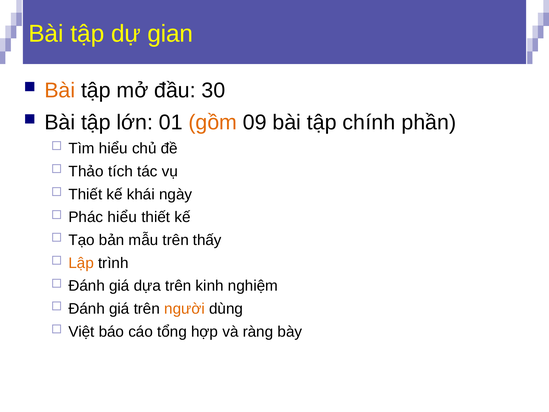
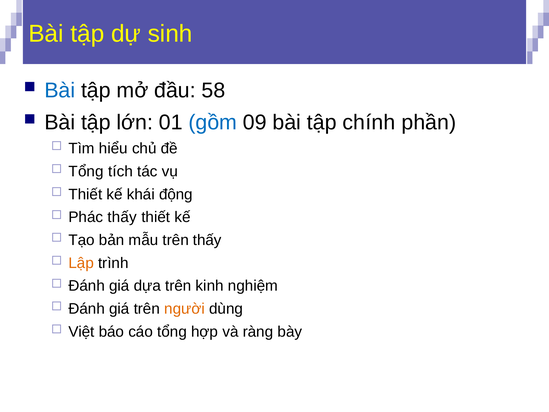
gian: gian -> sinh
Bài at (60, 90) colour: orange -> blue
30: 30 -> 58
gồm colour: orange -> blue
Thảo at (86, 171): Thảo -> Tổng
ngày: ngày -> động
Phác hiểu: hiểu -> thấy
